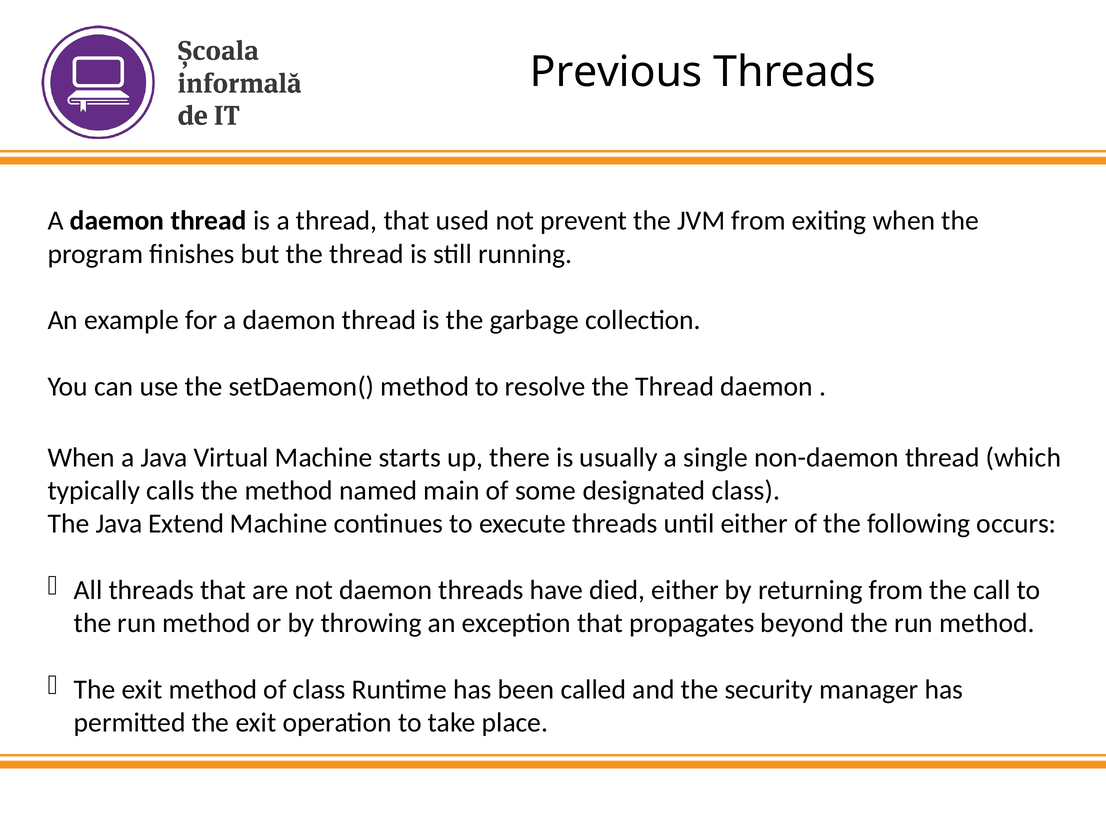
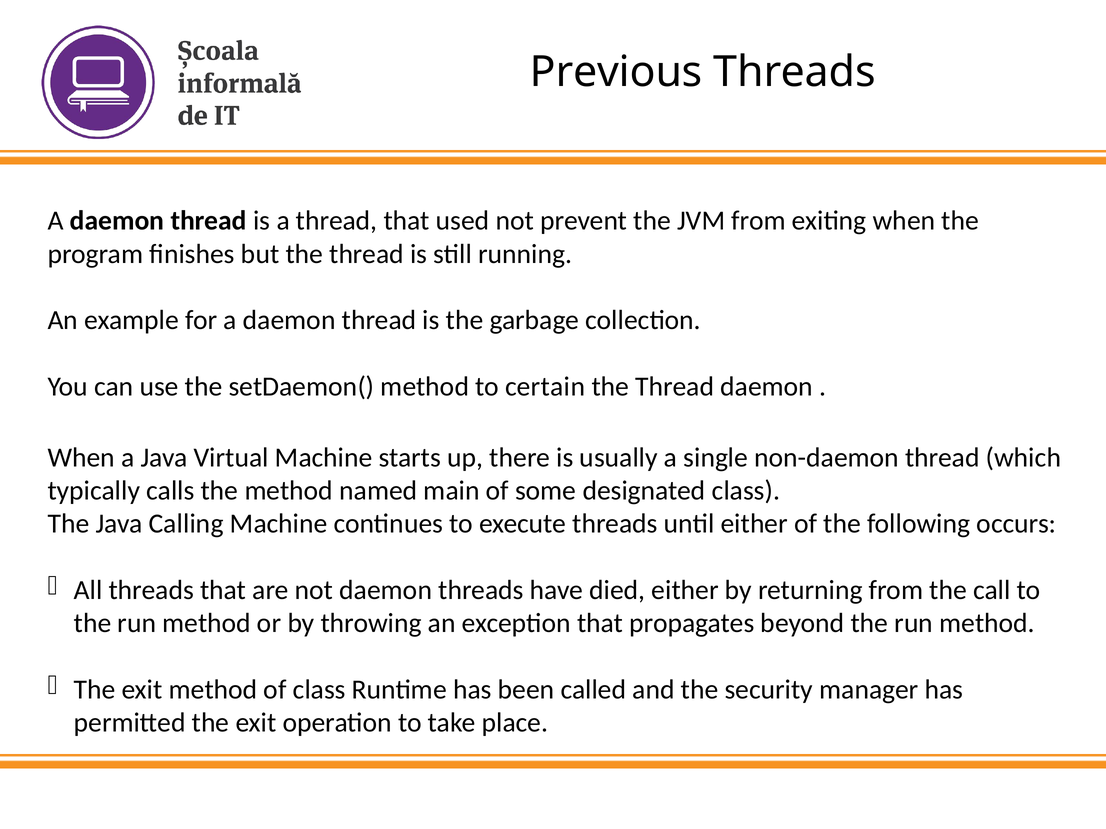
resolve: resolve -> certain
Extend: Extend -> Calling
